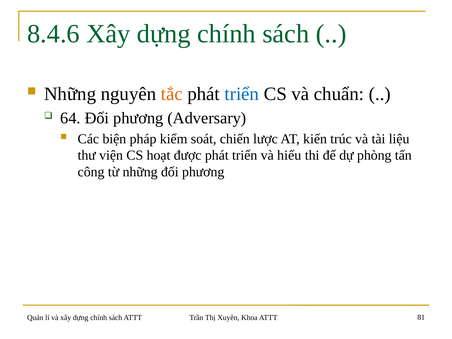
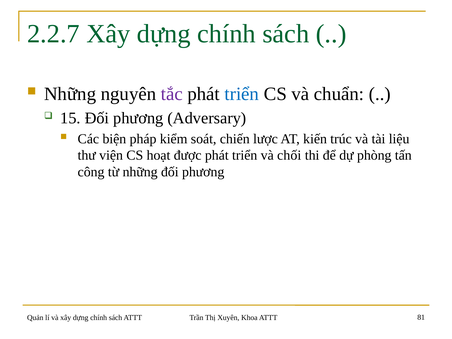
8.4.6: 8.4.6 -> 2.2.7
tắc colour: orange -> purple
64: 64 -> 15
hiểu: hiểu -> chối
